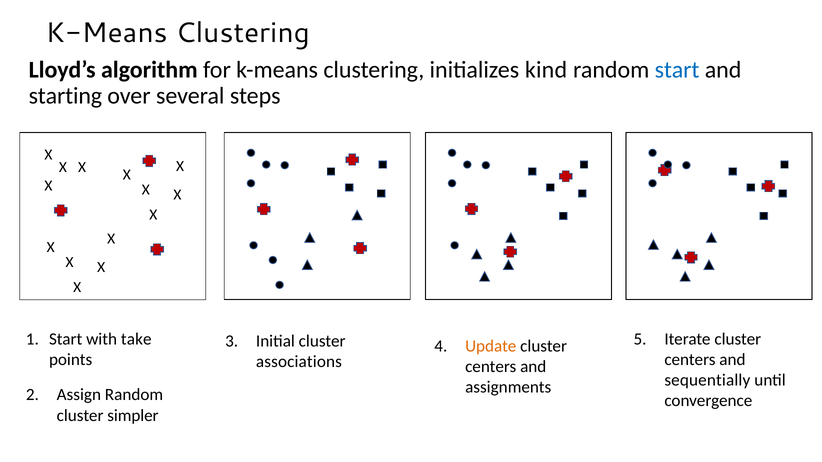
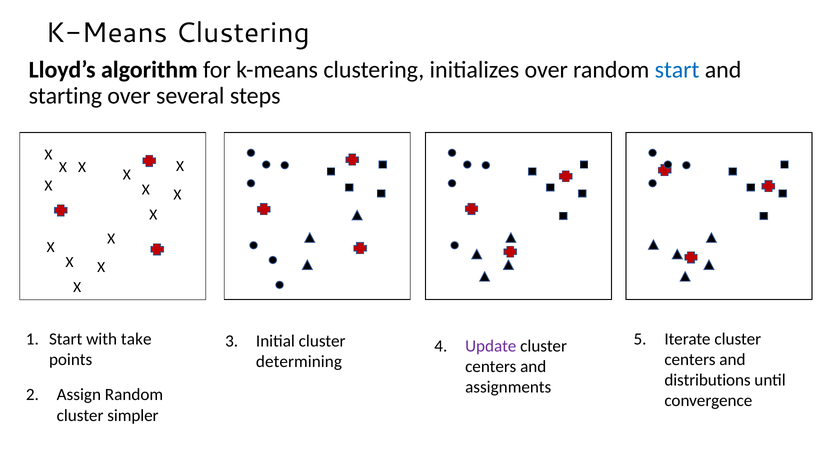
initializes kind: kind -> over
Update colour: orange -> purple
associations: associations -> determining
sequentially: sequentially -> distributions
